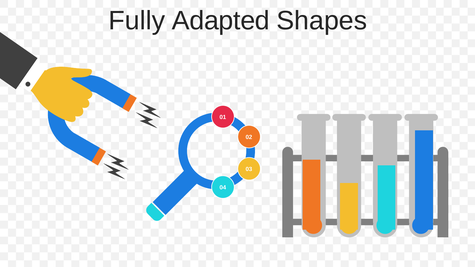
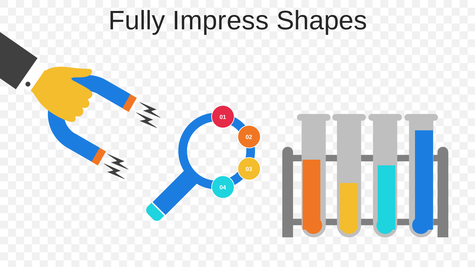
Adapted: Adapted -> Impress
